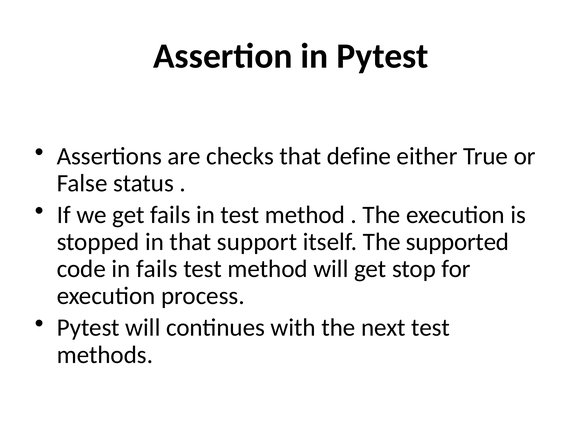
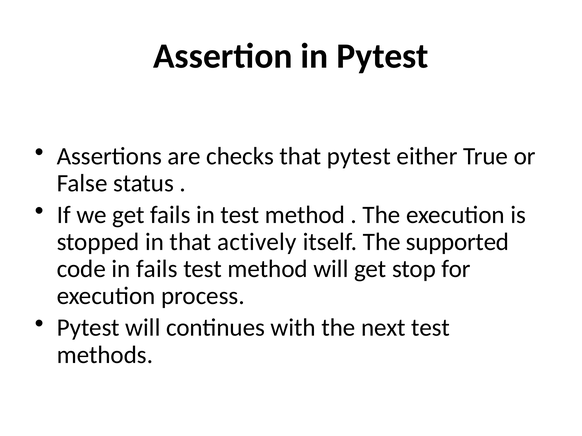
that define: define -> pytest
support: support -> actively
